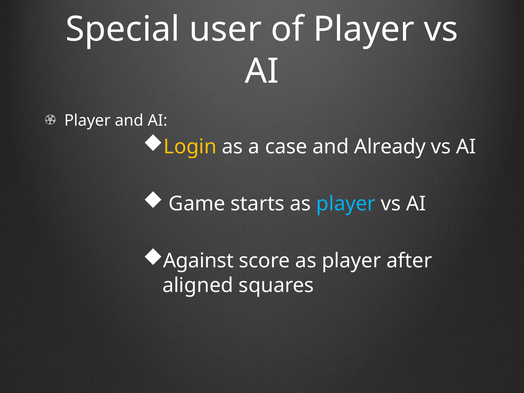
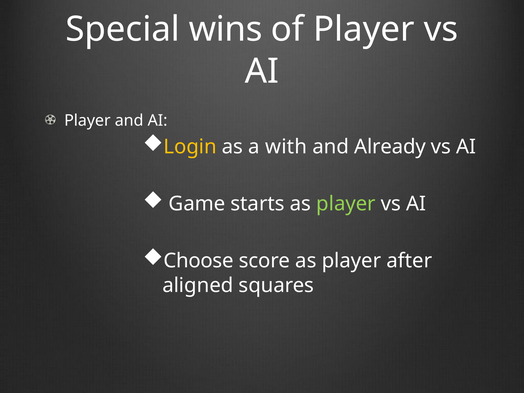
user: user -> wins
case: case -> with
player at (346, 204) colour: light blue -> light green
Against: Against -> Choose
